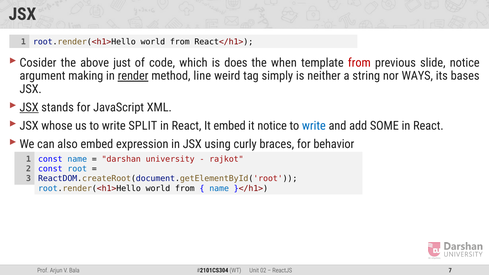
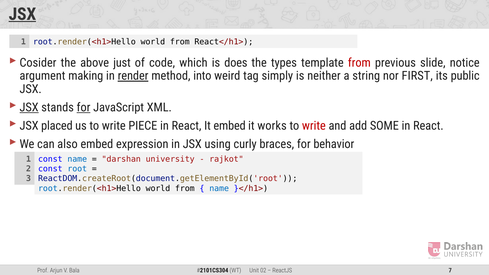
JSX at (22, 14) underline: none -> present
when: when -> types
line: line -> into
WAYS: WAYS -> FIRST
bases: bases -> public
for at (84, 107) underline: none -> present
whose: whose -> placed
SPLIT: SPLIT -> PIECE
it notice: notice -> works
write at (314, 126) colour: blue -> red
